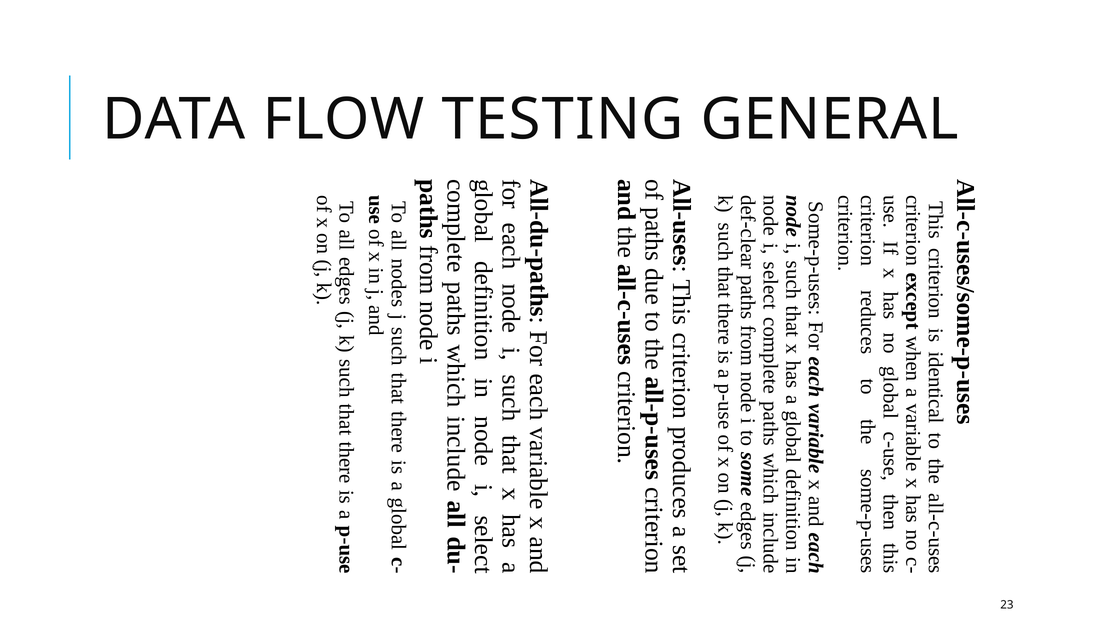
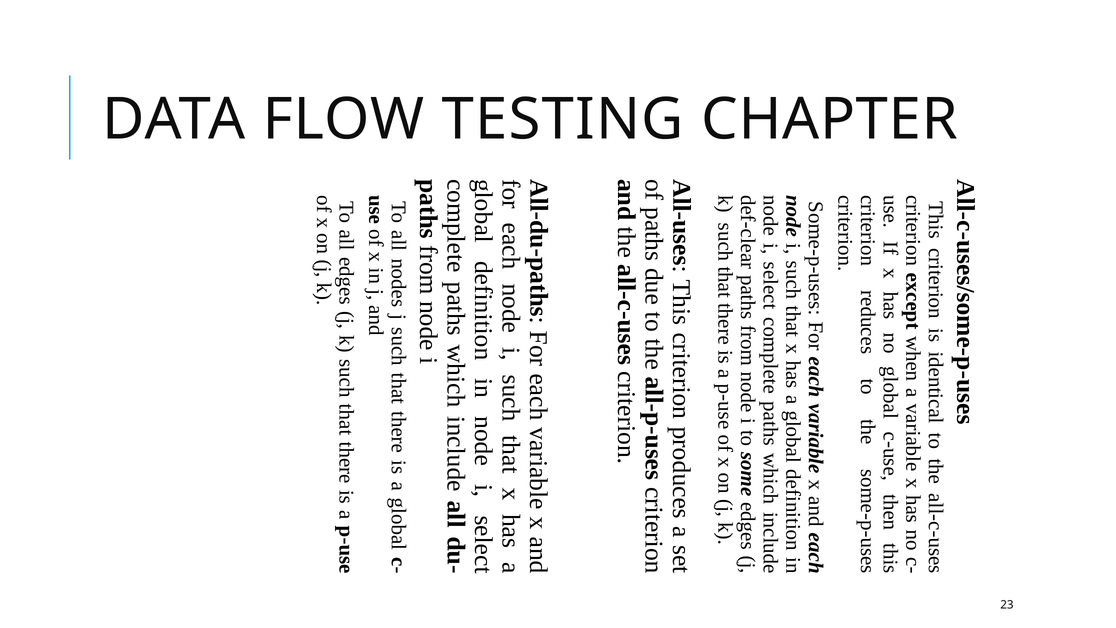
GENERAL: GENERAL -> CHAPTER
